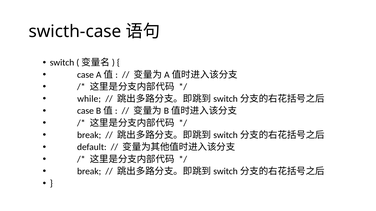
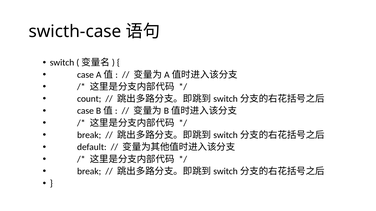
while: while -> count
